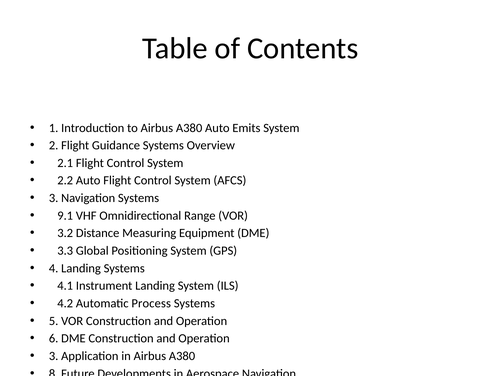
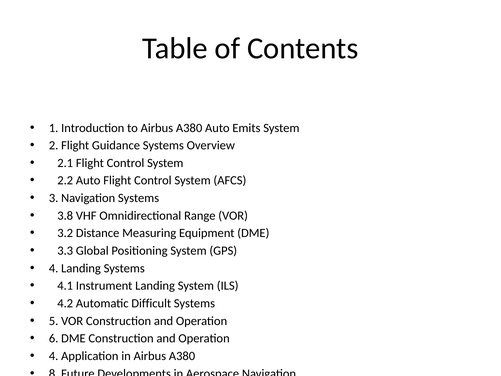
9.1: 9.1 -> 3.8
Process: Process -> Difficult
3 at (54, 356): 3 -> 4
